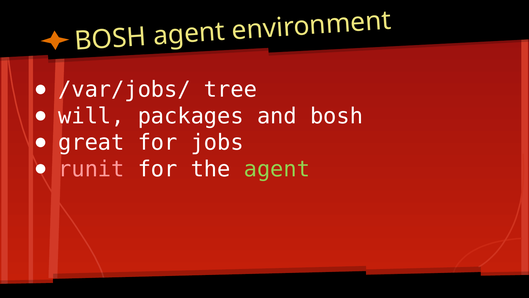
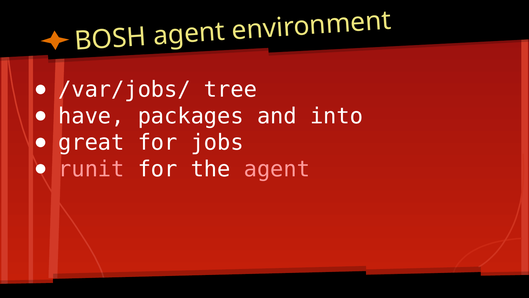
will: will -> have
and bosh: bosh -> into
agent at (277, 169) colour: light green -> pink
